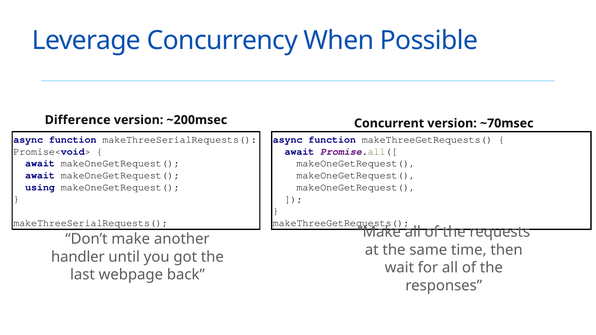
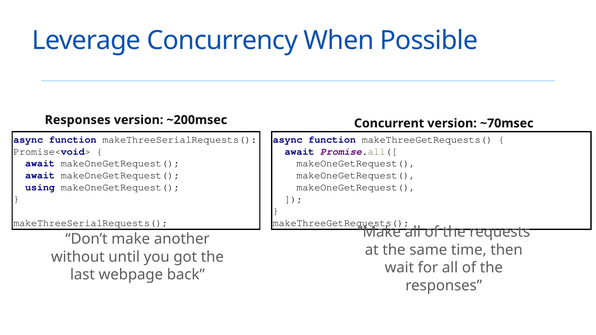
Difference at (78, 120): Difference -> Responses
handler: handler -> without
